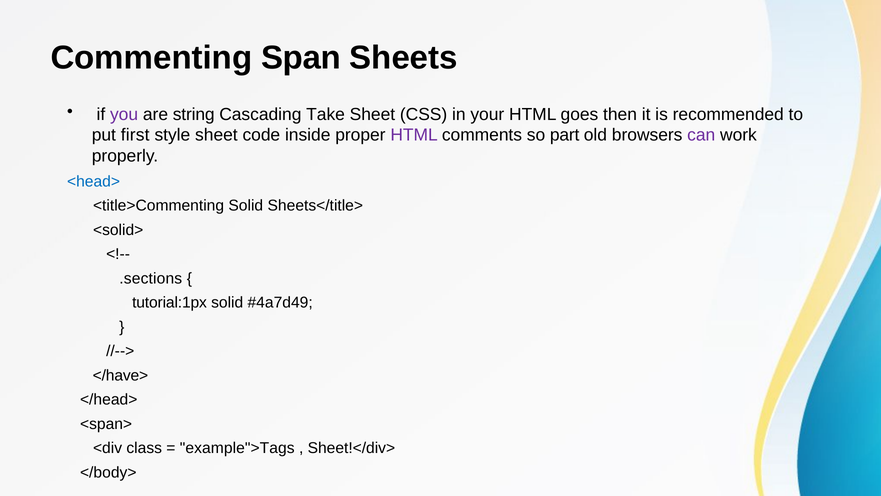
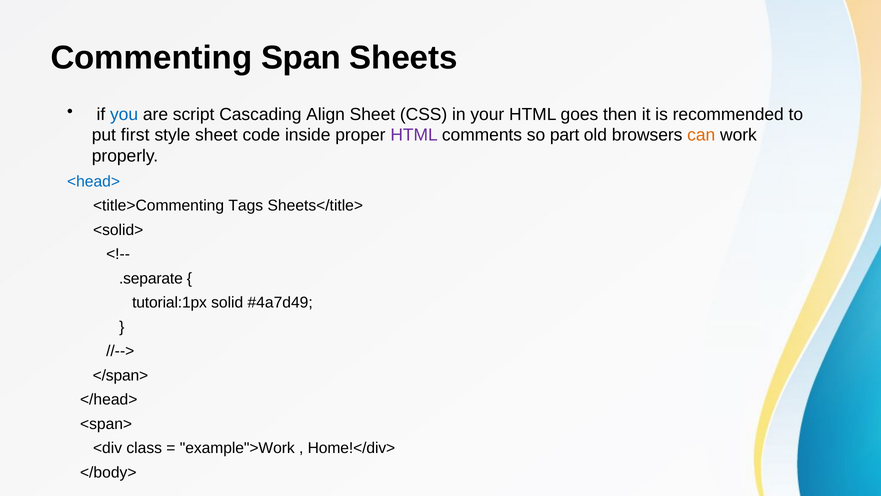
you colour: purple -> blue
string: string -> script
Take: Take -> Align
can colour: purple -> orange
<title>Commenting Solid: Solid -> Tags
.sections: .sections -> .separate
</have>: </have> -> </span>
example">Tags: example">Tags -> example">Work
Sheet!</div>: Sheet!</div> -> Home!</div>
